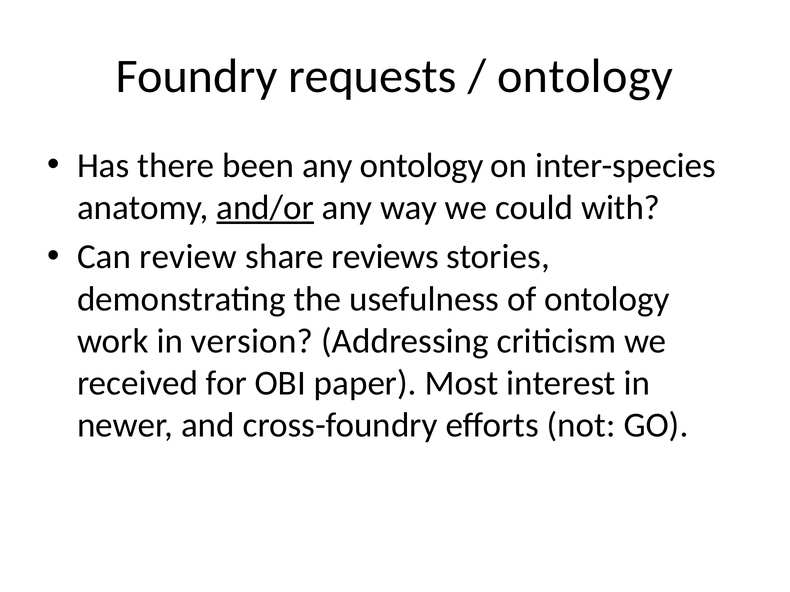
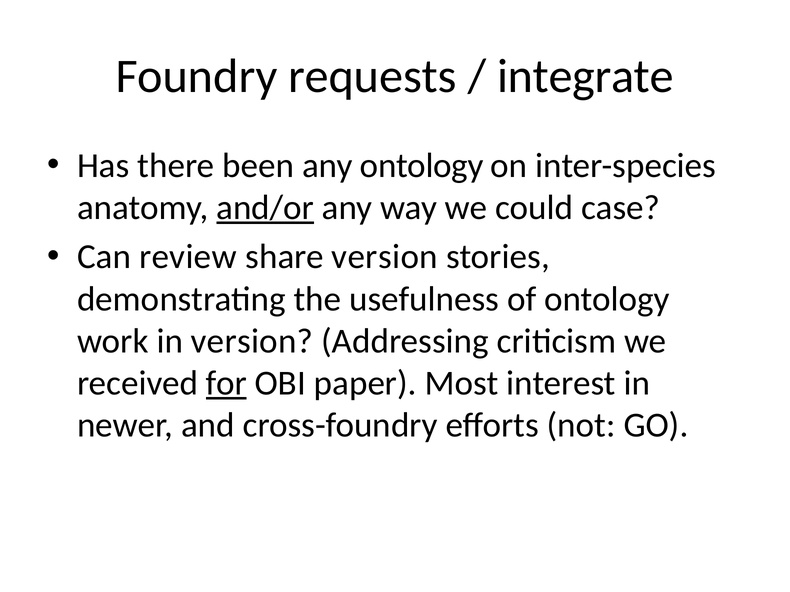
ontology at (585, 76): ontology -> integrate
with: with -> case
share reviews: reviews -> version
for underline: none -> present
